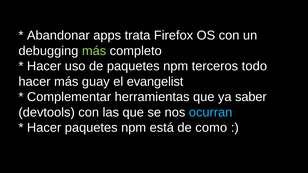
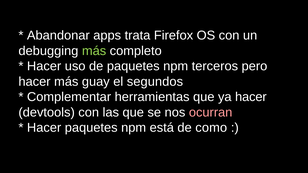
todo: todo -> pero
evangelist: evangelist -> segundos
ya saber: saber -> hacer
ocurran colour: light blue -> pink
